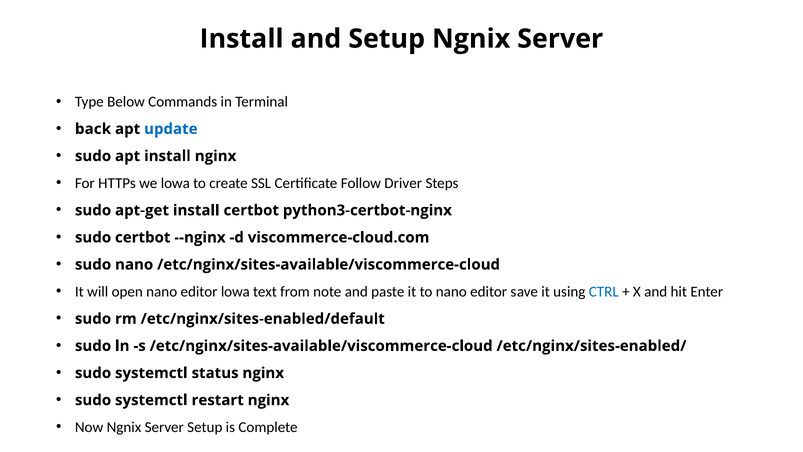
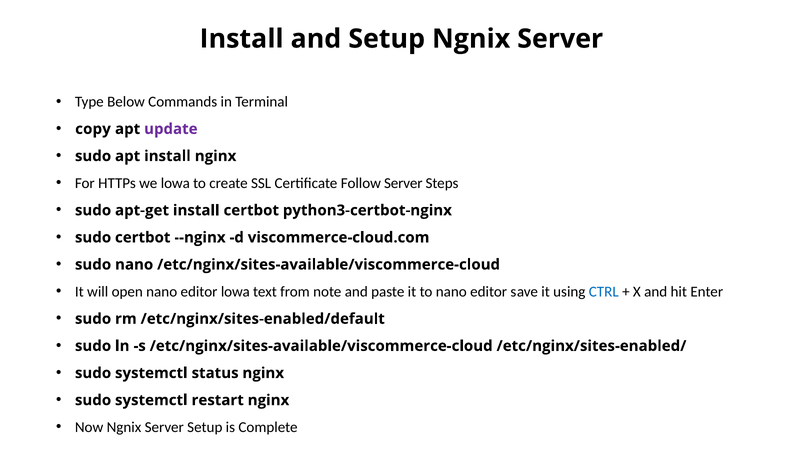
back: back -> copy
update colour: blue -> purple
Follow Driver: Driver -> Server
